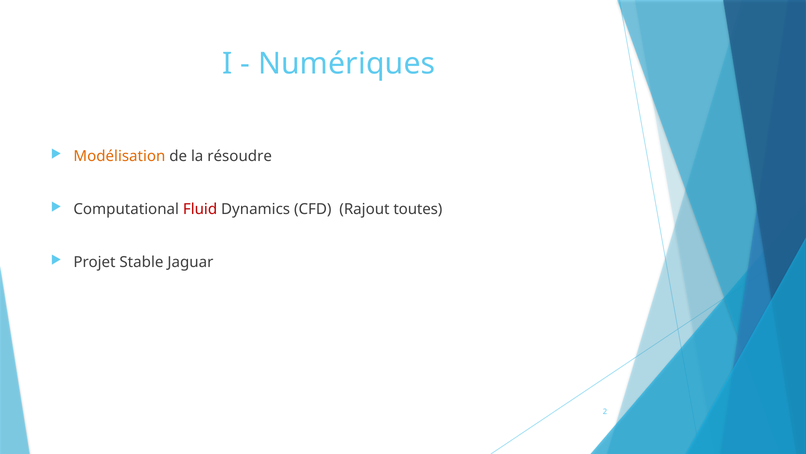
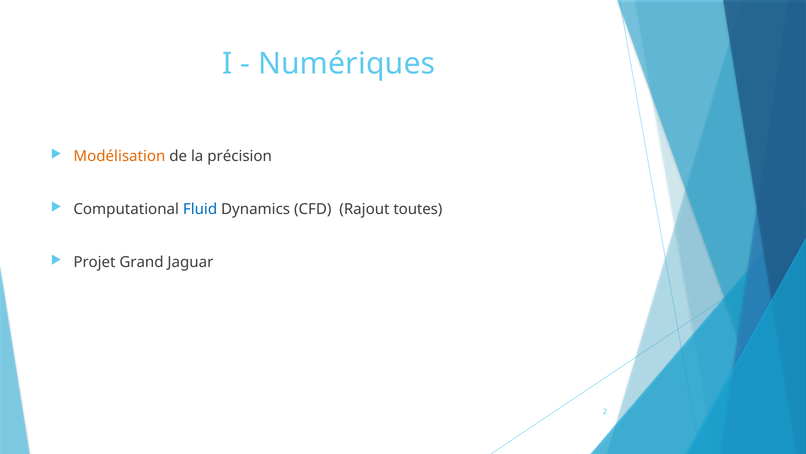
résoudre: résoudre -> précision
Fluid colour: red -> blue
Stable: Stable -> Grand
